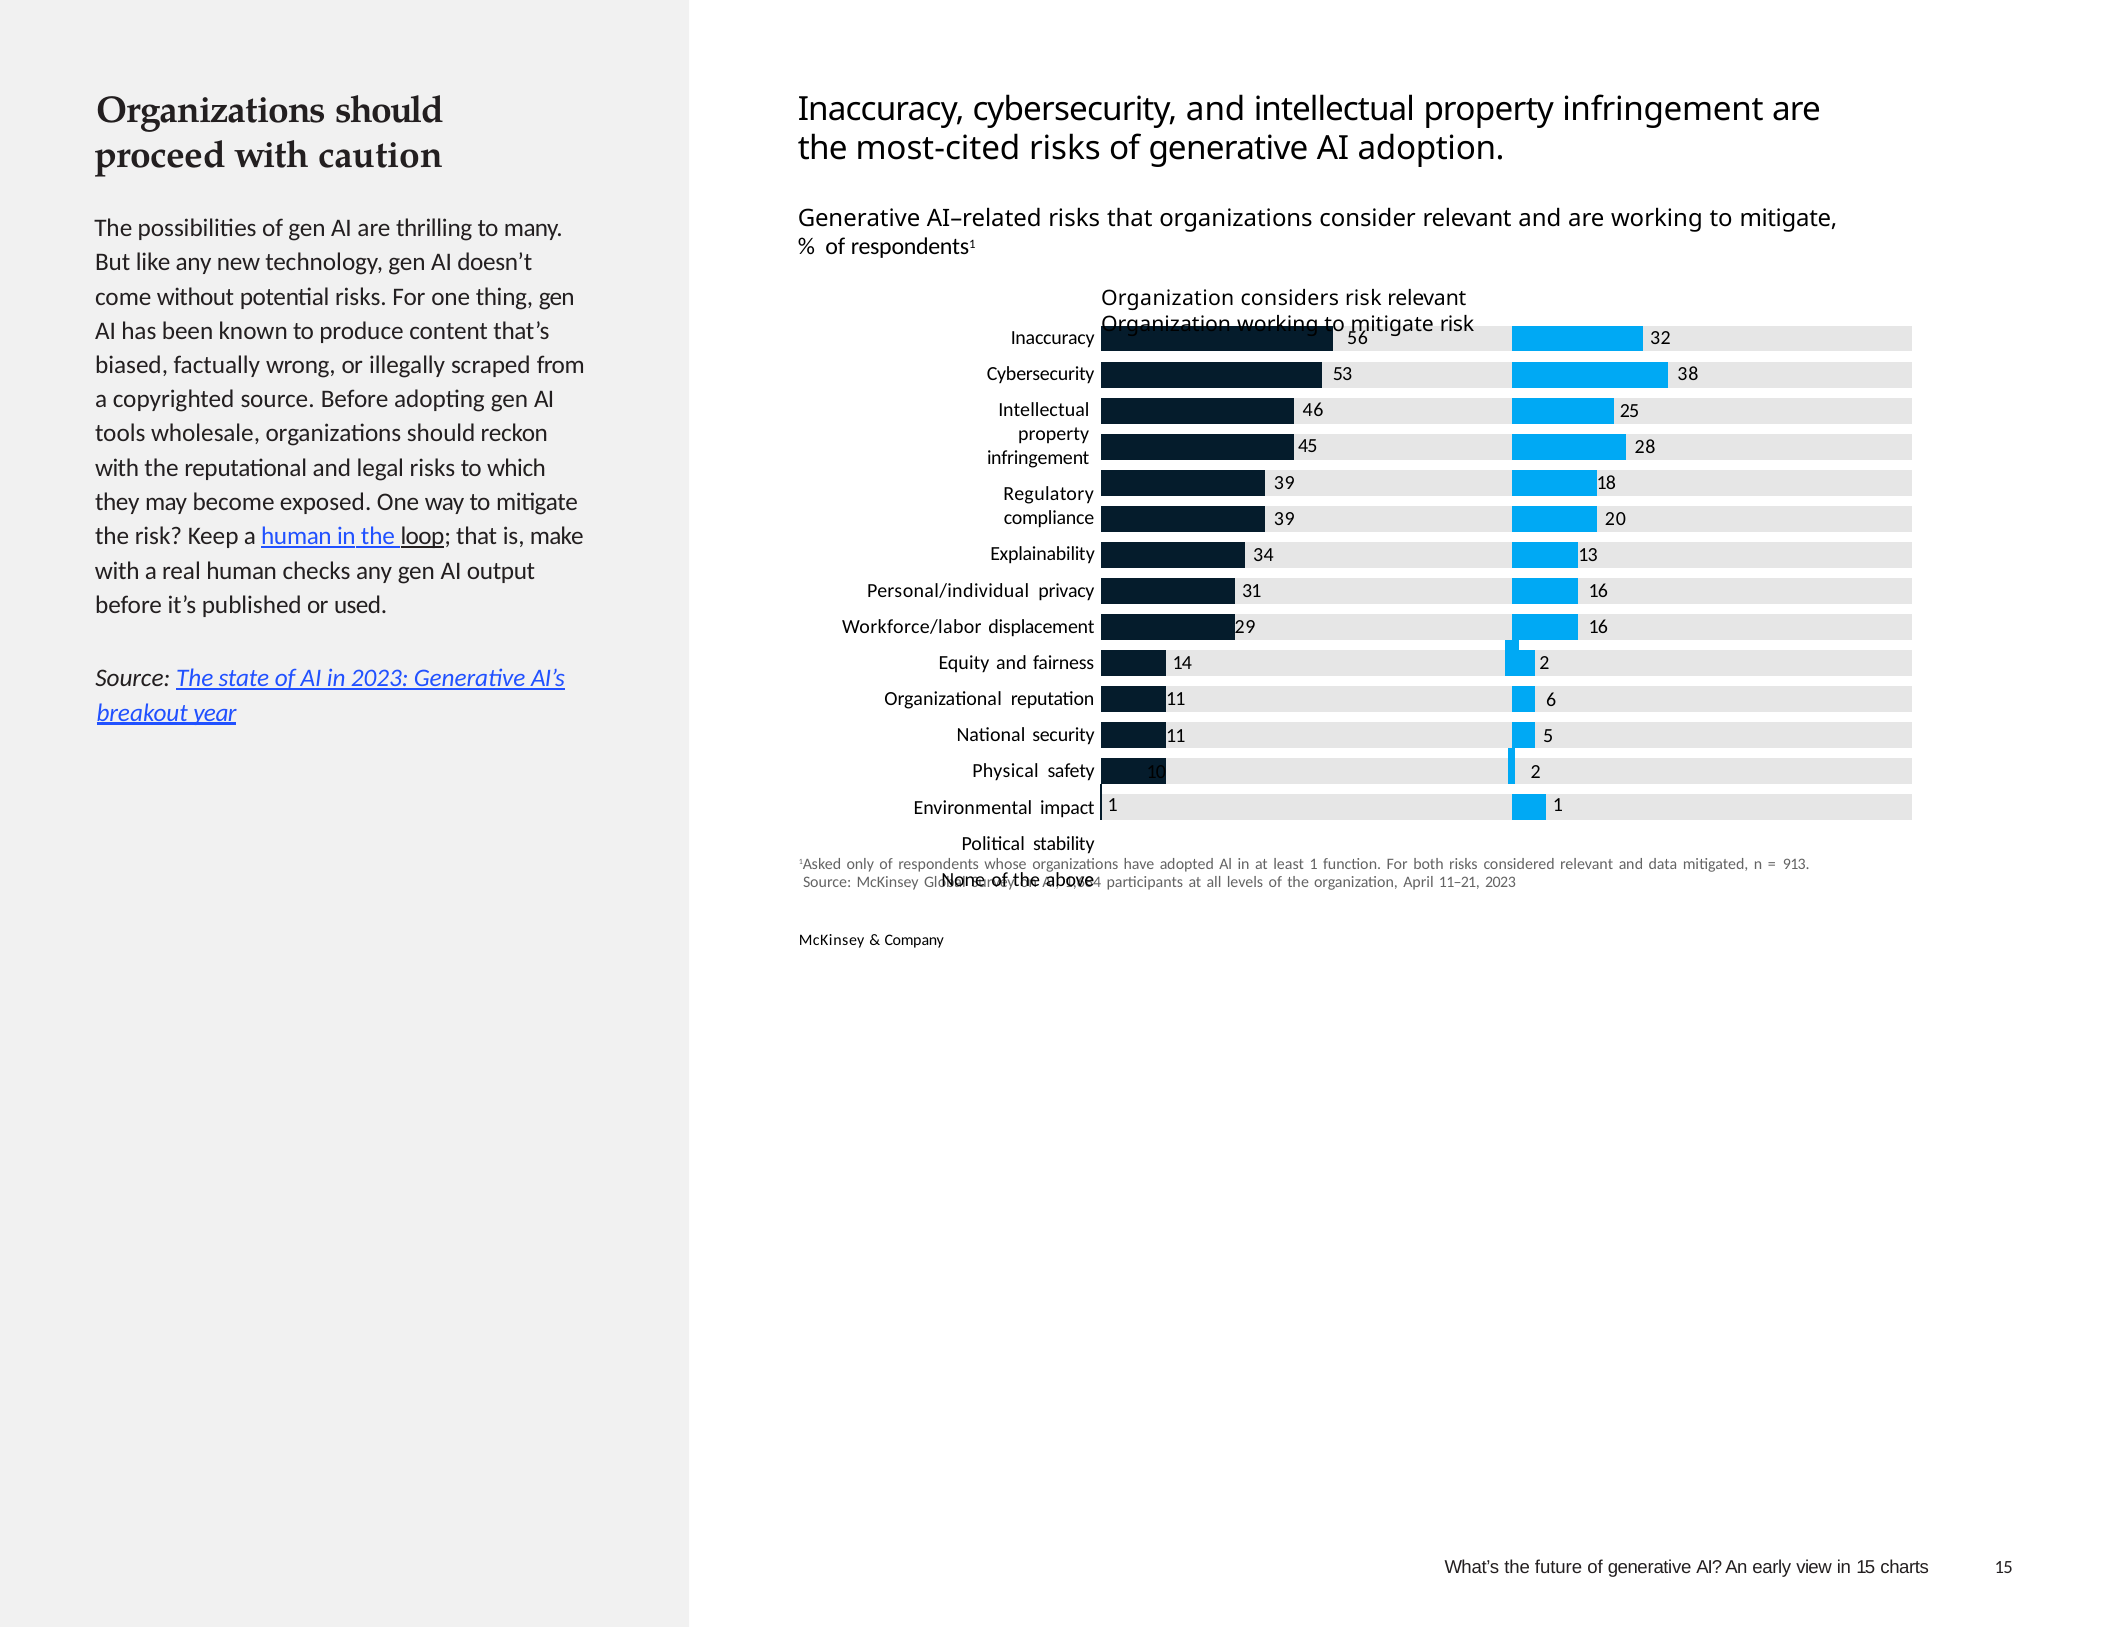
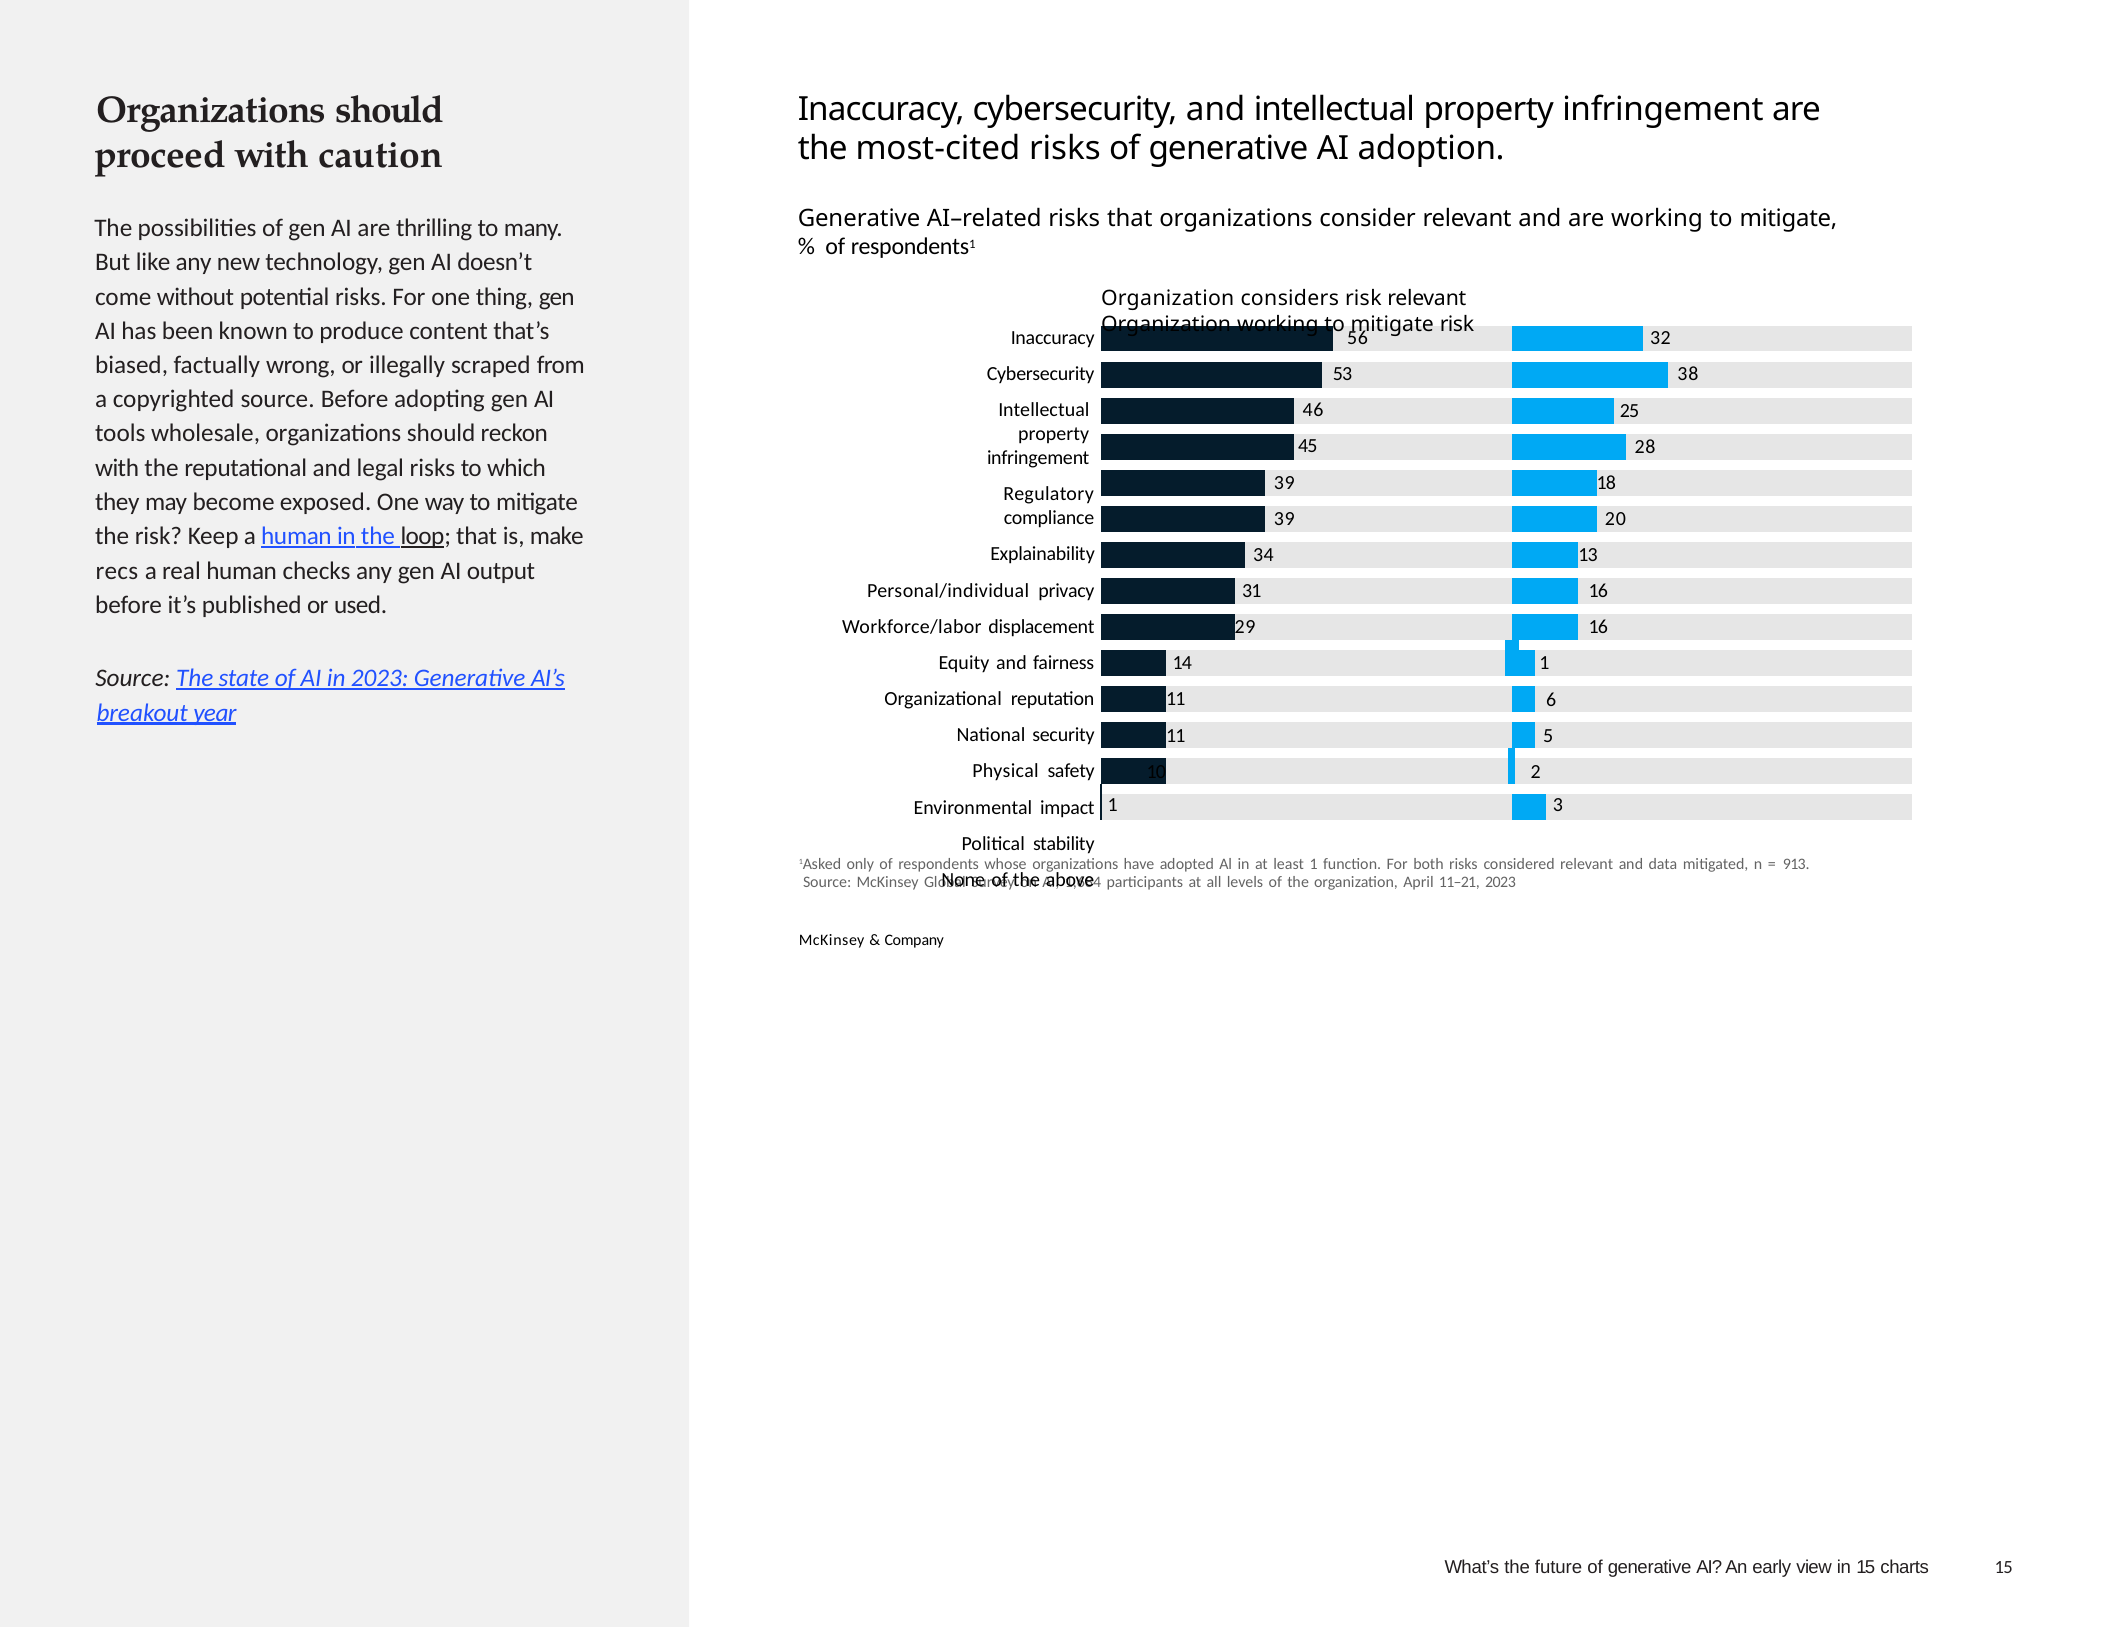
with at (117, 571): with -> recs
14 2: 2 -> 1
1 1: 1 -> 3
